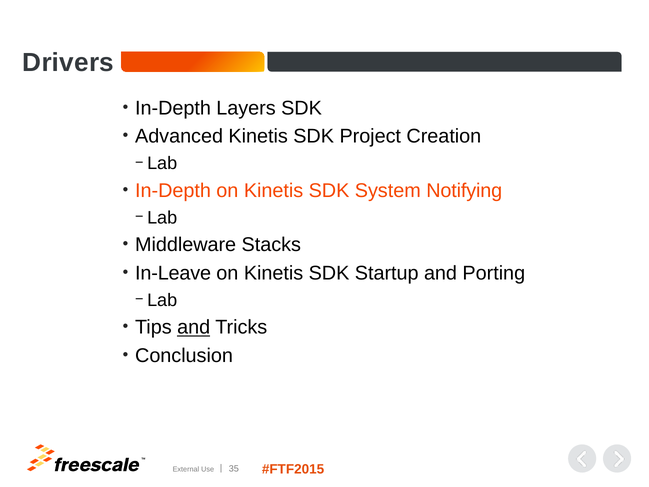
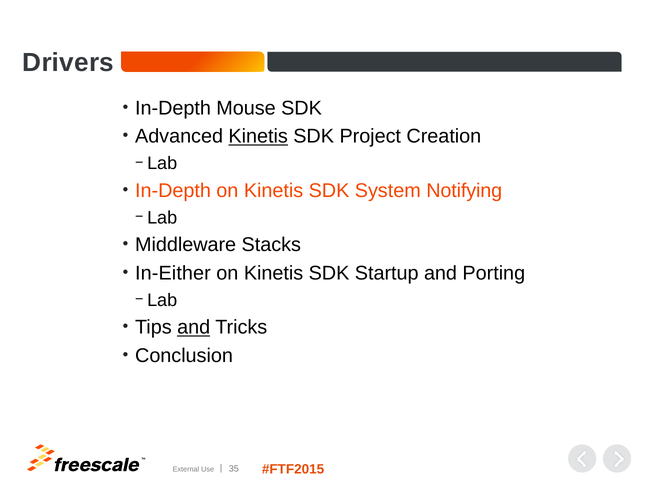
Layers: Layers -> Mouse
Kinetis at (258, 136) underline: none -> present
In-Leave: In-Leave -> In-Either
